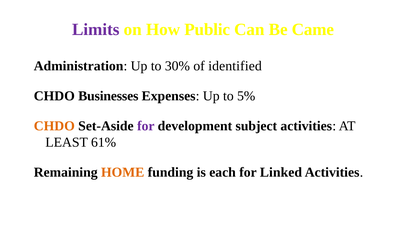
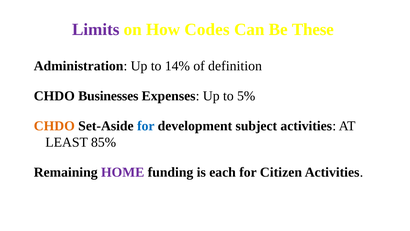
Public: Public -> Codes
Came: Came -> These
30%: 30% -> 14%
identified: identified -> definition
for at (146, 126) colour: purple -> blue
61%: 61% -> 85%
HOME colour: orange -> purple
Linked: Linked -> Citizen
